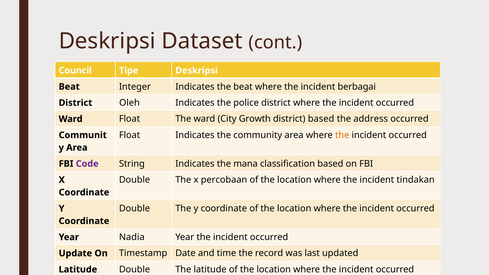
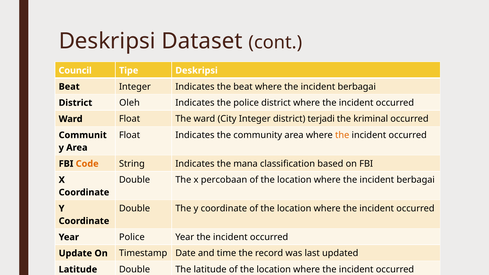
City Growth: Growth -> Integer
district based: based -> terjadi
address: address -> kriminal
Code colour: purple -> orange
tindakan at (416, 180): tindakan -> berbagai
Year Nadia: Nadia -> Police
